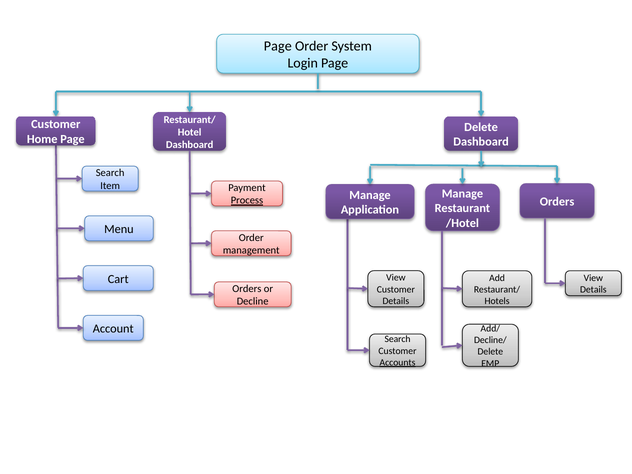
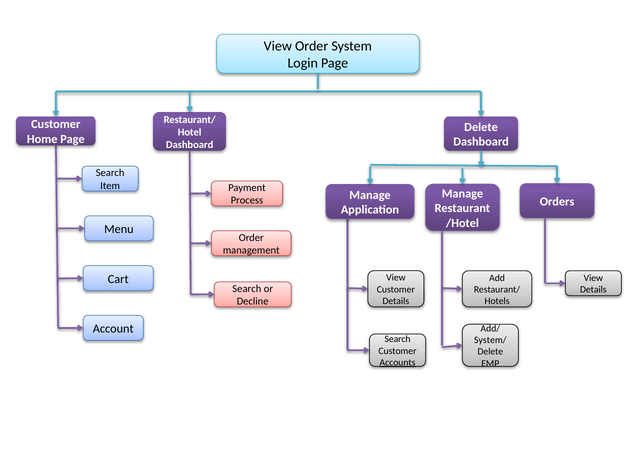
Page at (278, 46): Page -> View
Process underline: present -> none
Orders at (247, 289): Orders -> Search
Decline/: Decline/ -> System/
